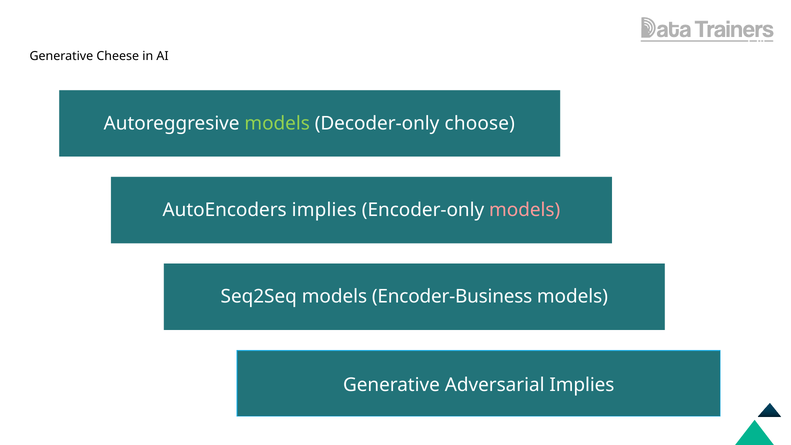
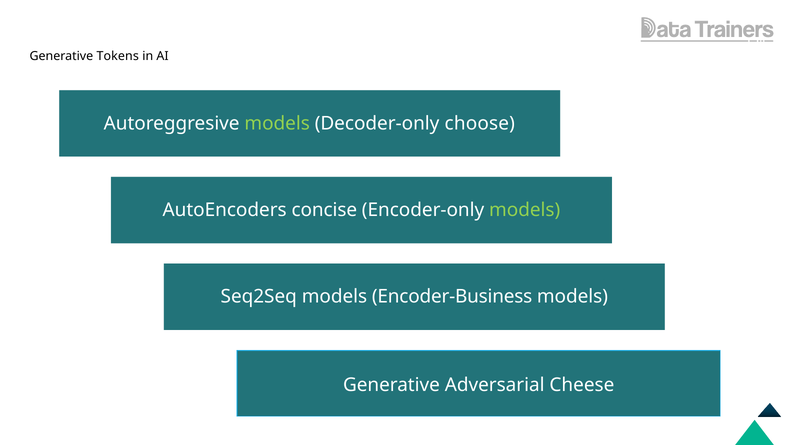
Cheese: Cheese -> Tokens
AutoEncoders implies: implies -> concise
models at (525, 210) colour: pink -> light green
Adversarial Implies: Implies -> Cheese
